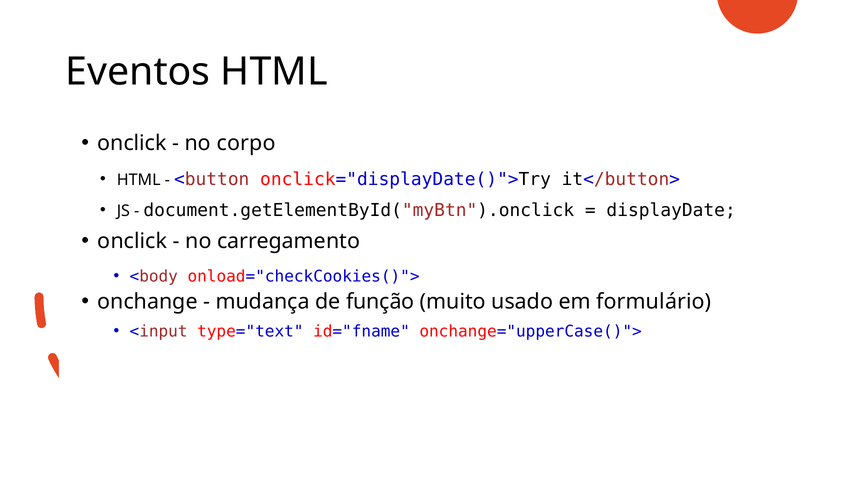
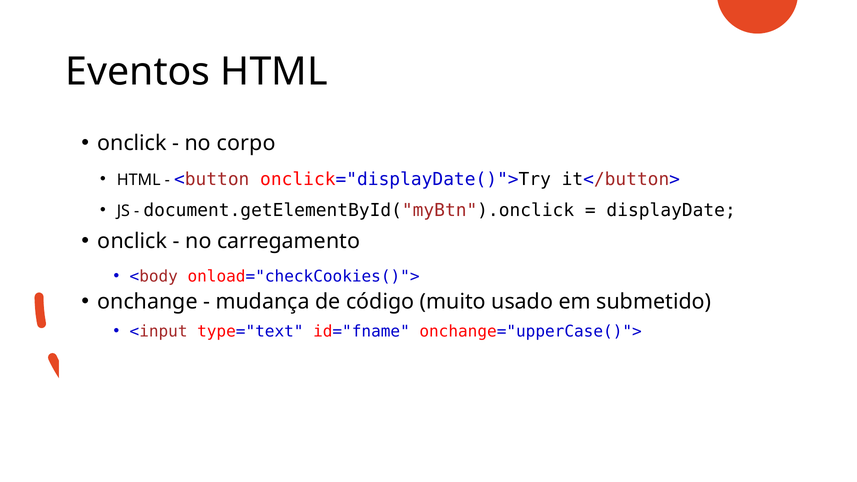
função: função -> código
formulário: formulário -> submetido
